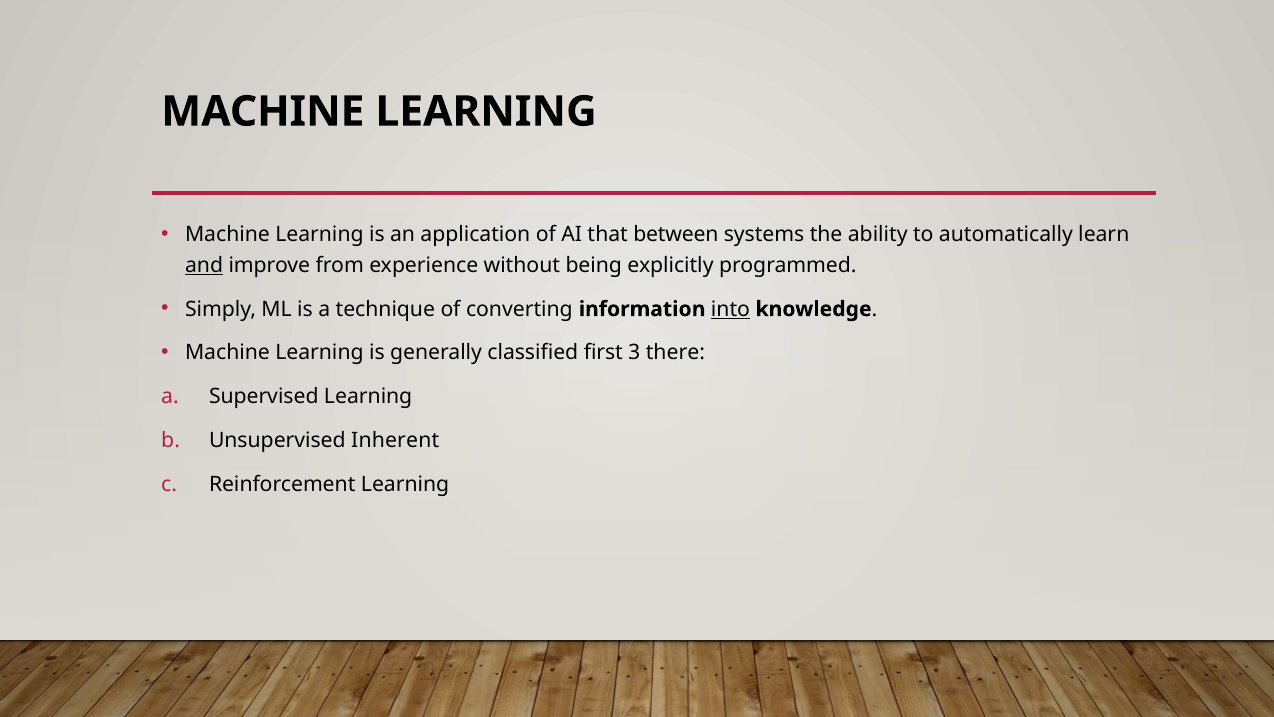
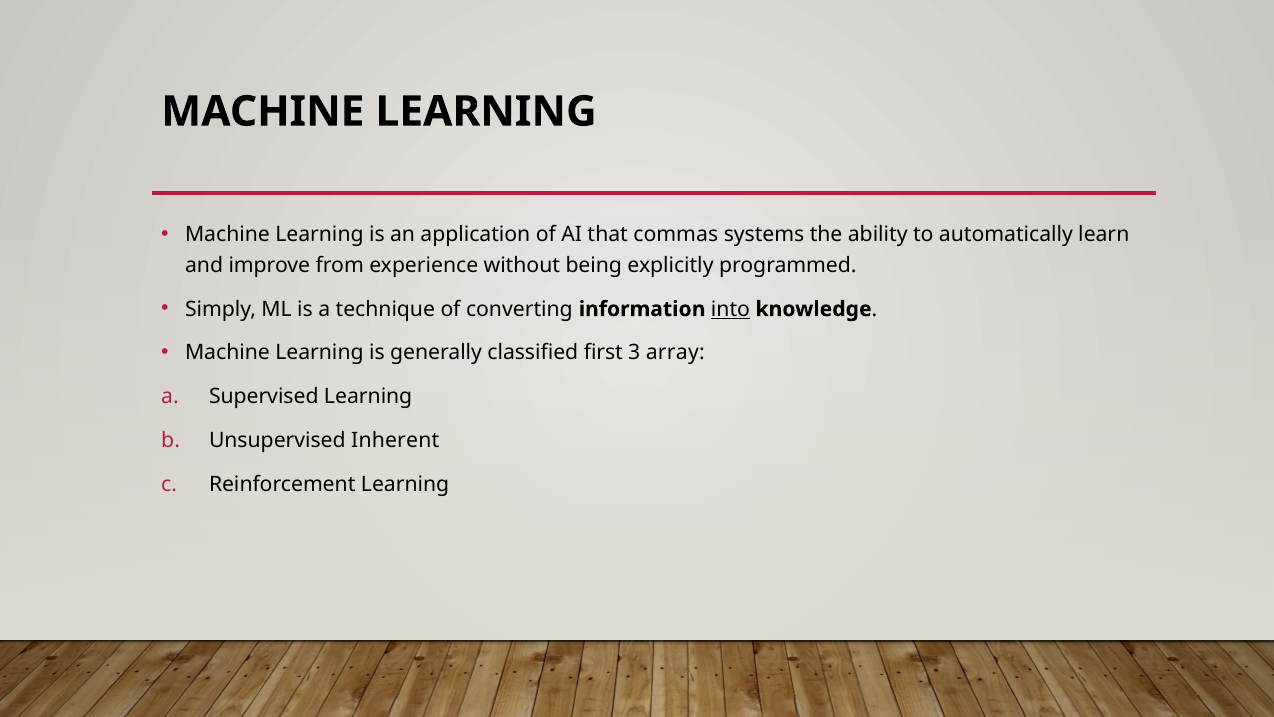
between: between -> commas
and underline: present -> none
there: there -> array
